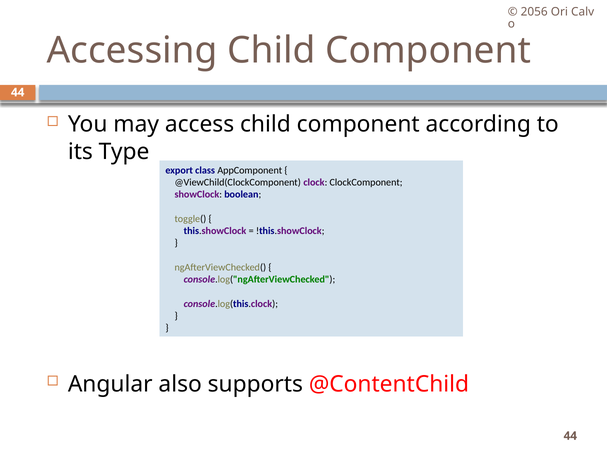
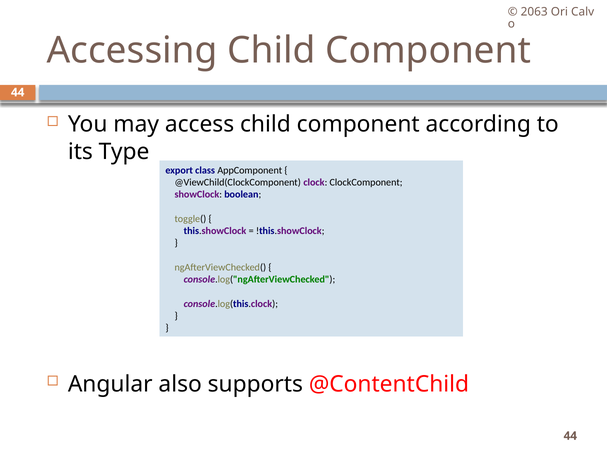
2056: 2056 -> 2063
